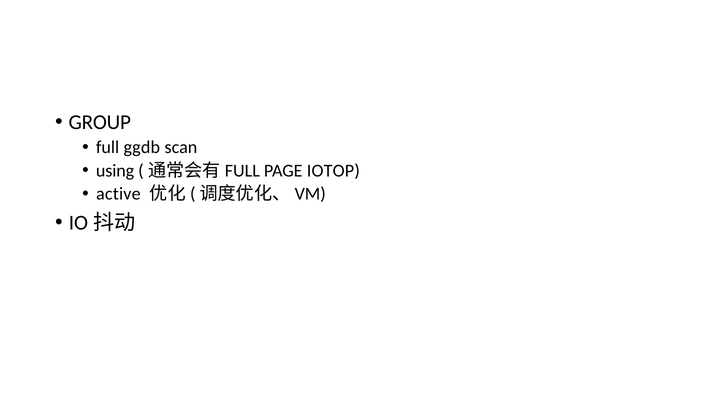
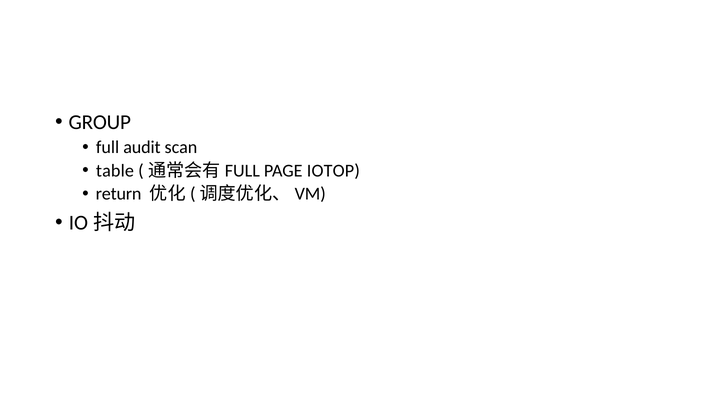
ggdb: ggdb -> audit
using: using -> table
active: active -> return
